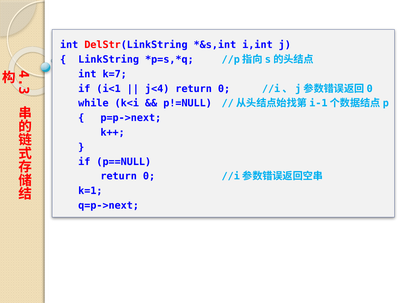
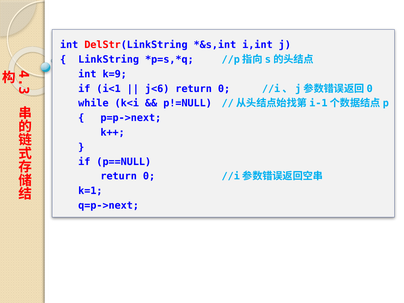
k=7: k=7 -> k=9
j<4: j<4 -> j<6
